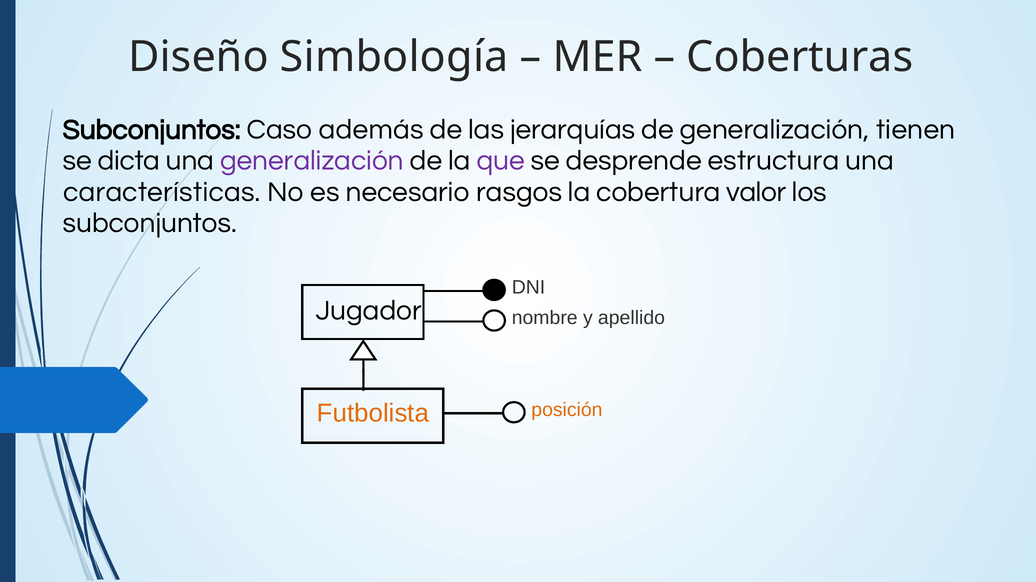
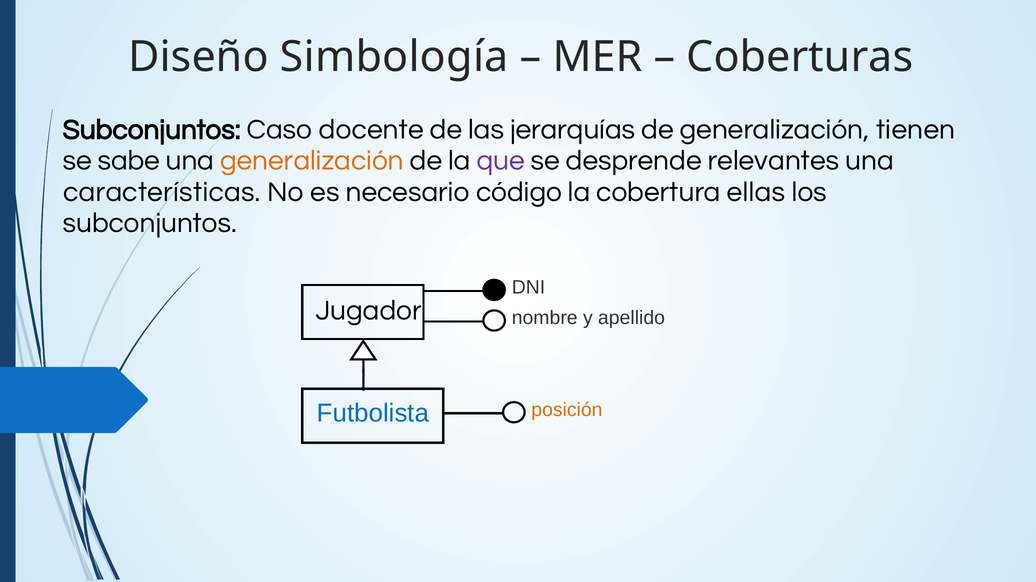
además: además -> docente
dicta: dicta -> sabe
generalización at (312, 161) colour: purple -> orange
estructura: estructura -> relevantes
rasgos: rasgos -> código
valor: valor -> ellas
Futbolista colour: orange -> blue
